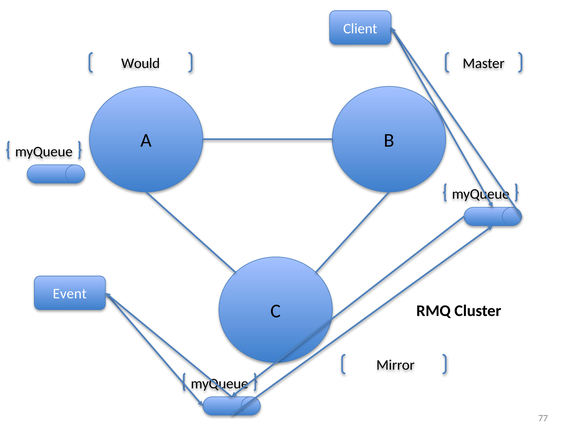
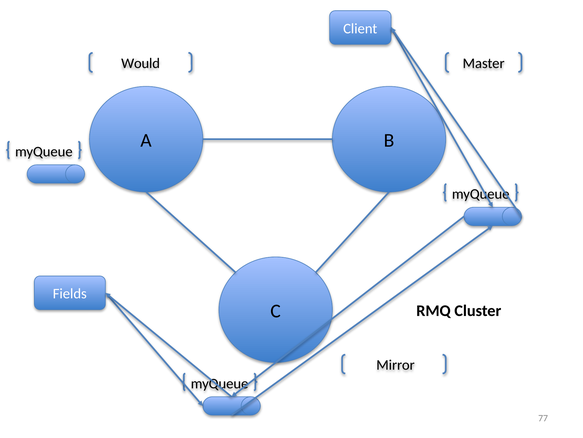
Event: Event -> Fields
